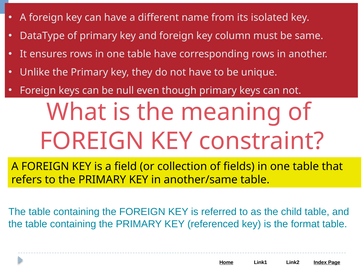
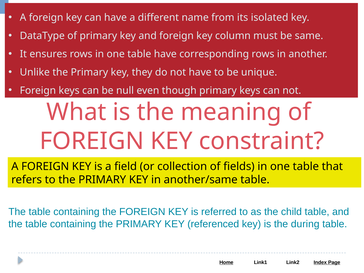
format: format -> during
